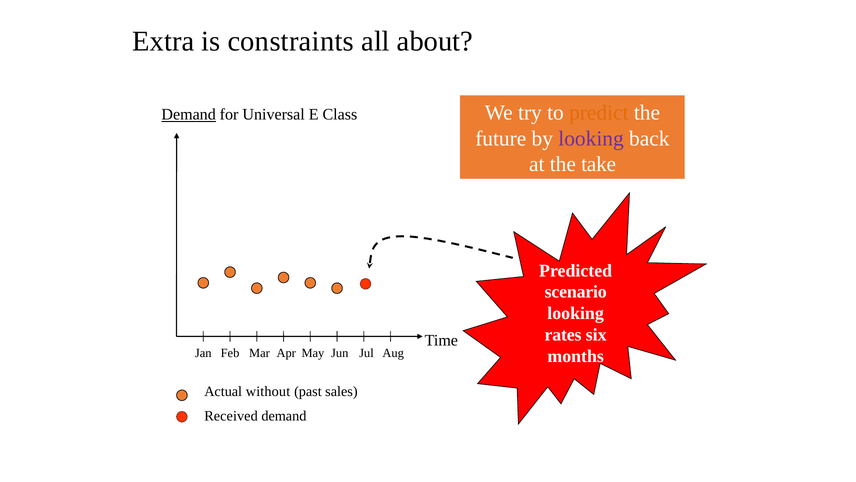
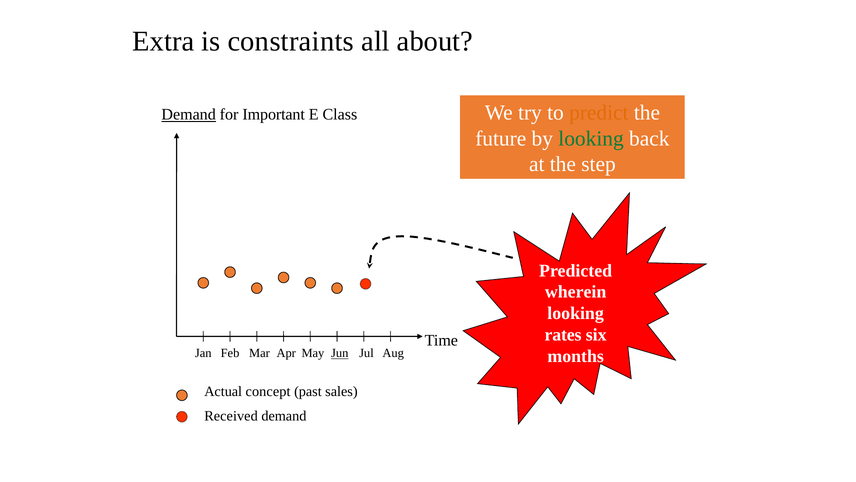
Universal: Universal -> Important
looking at (591, 138) colour: purple -> green
take: take -> step
scenario: scenario -> wherein
Jun underline: none -> present
without: without -> concept
